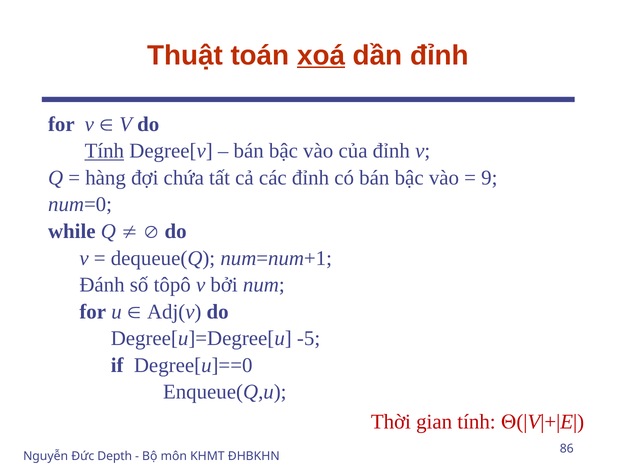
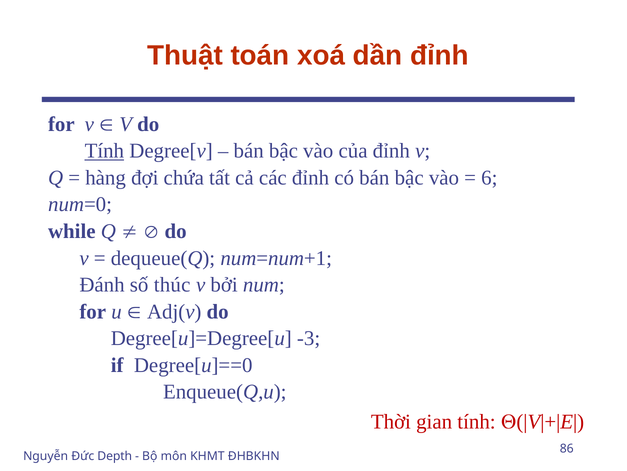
xoá underline: present -> none
9: 9 -> 6
tôpô: tôpô -> thúc
-5: -5 -> -3
